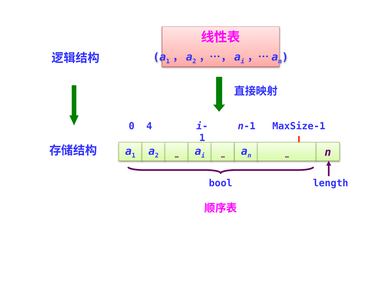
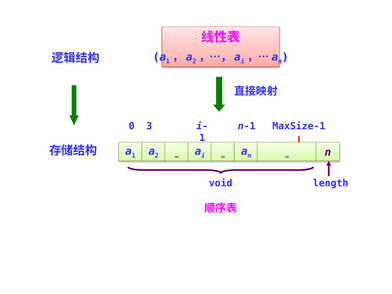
4: 4 -> 3
bool: bool -> void
